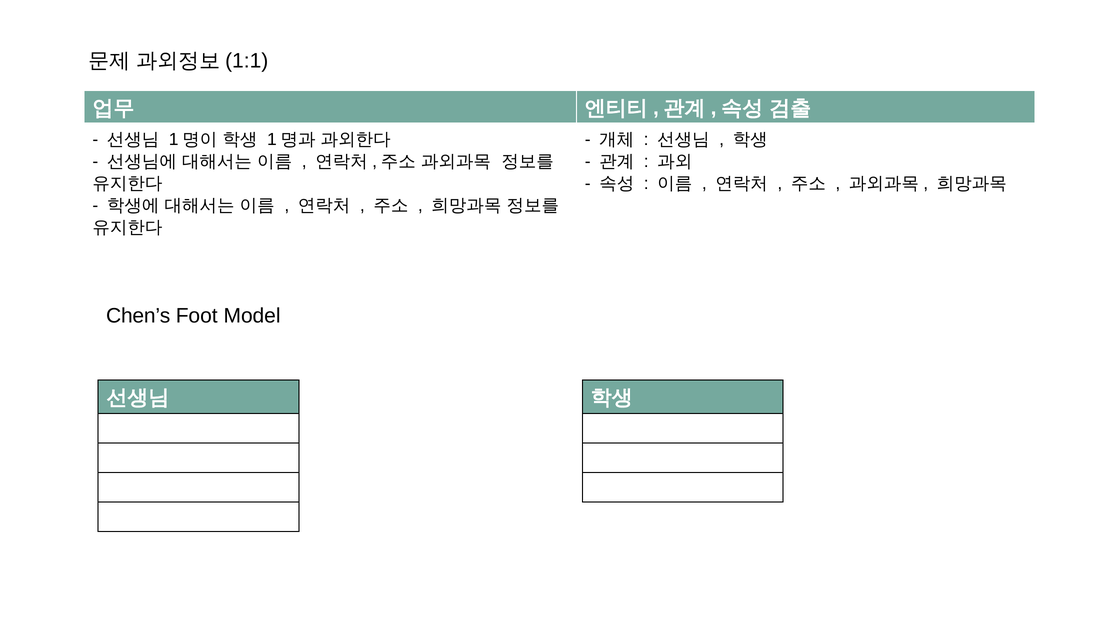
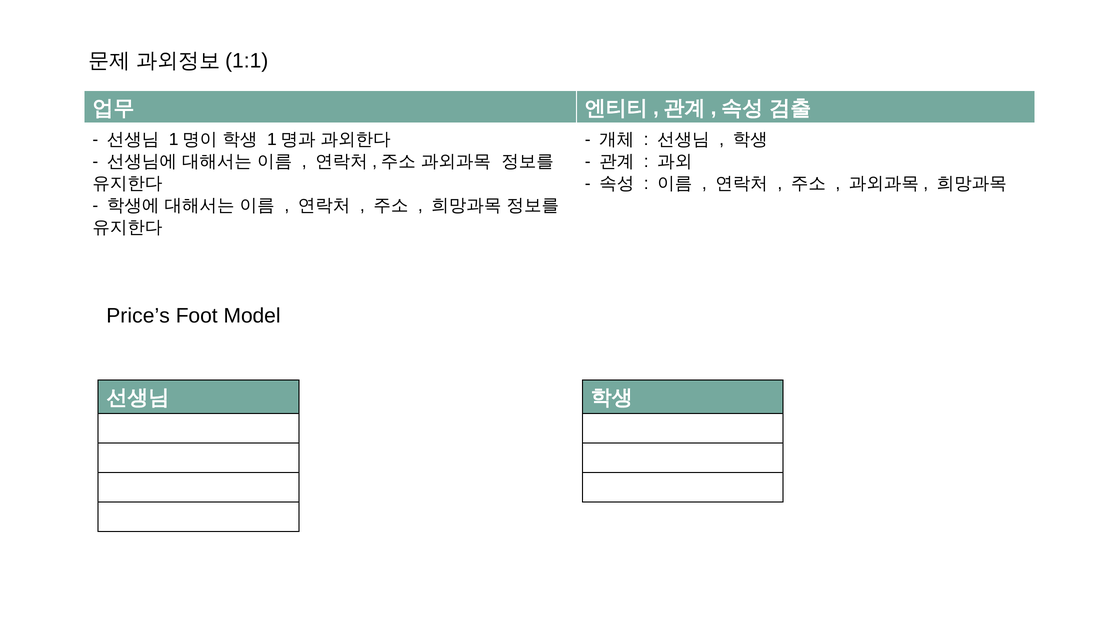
Chen’s: Chen’s -> Price’s
